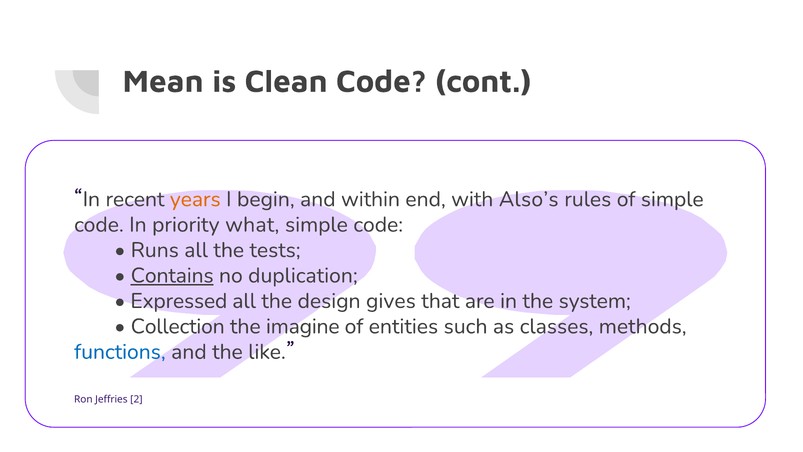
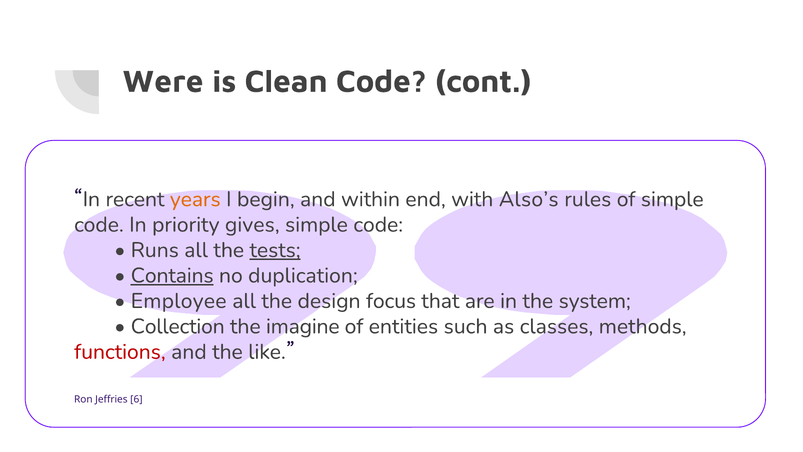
Mean: Mean -> Were
what: what -> gives
tests underline: none -> present
Expressed: Expressed -> Employee
gives: gives -> focus
functions colour: blue -> red
2: 2 -> 6
